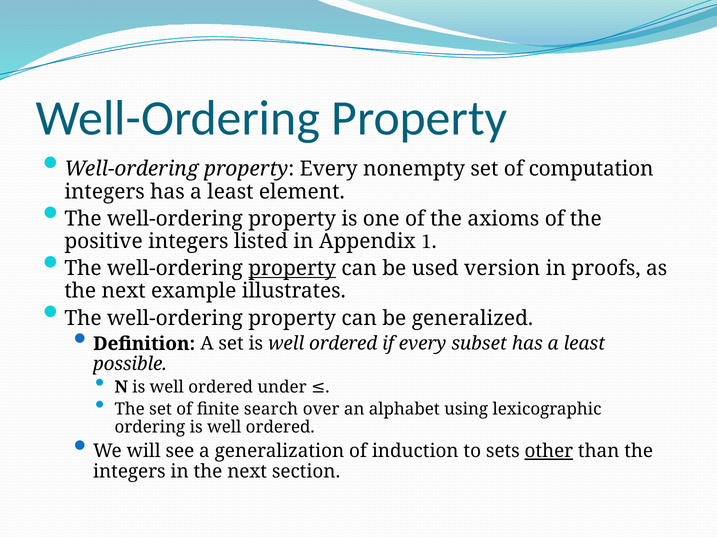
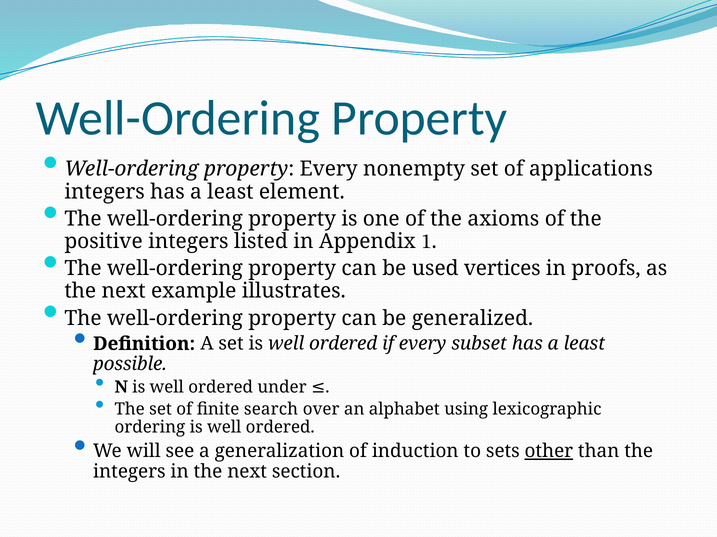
computation: computation -> applications
property at (292, 269) underline: present -> none
version: version -> vertices
